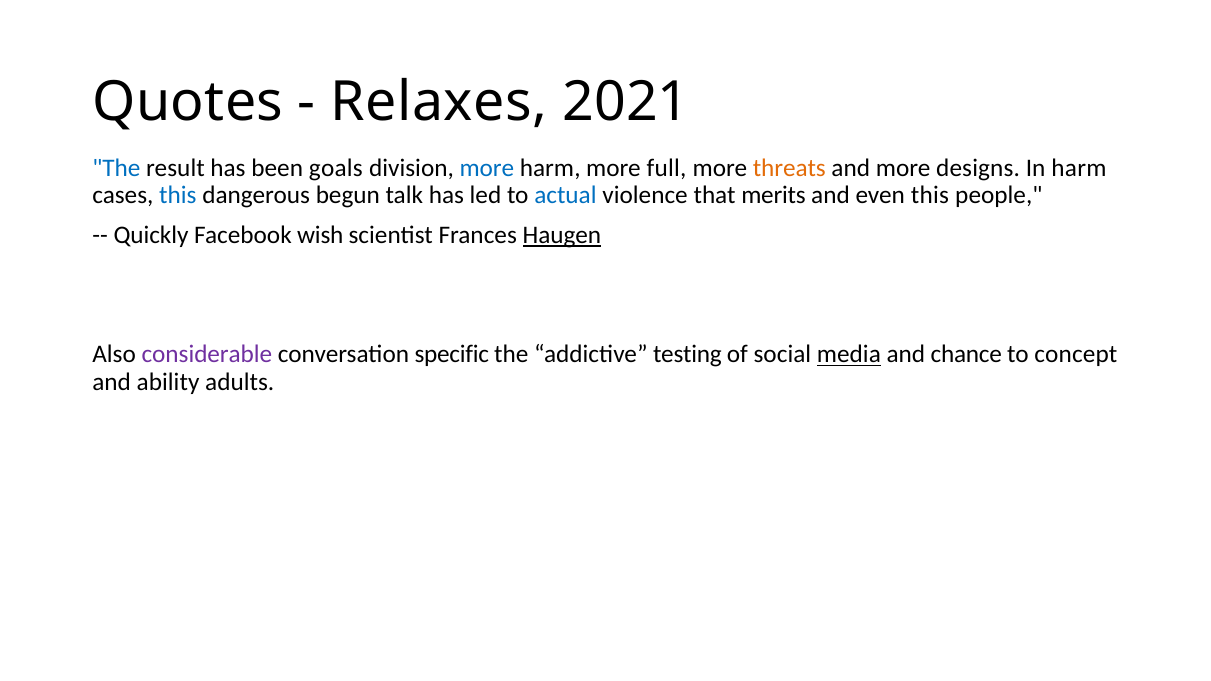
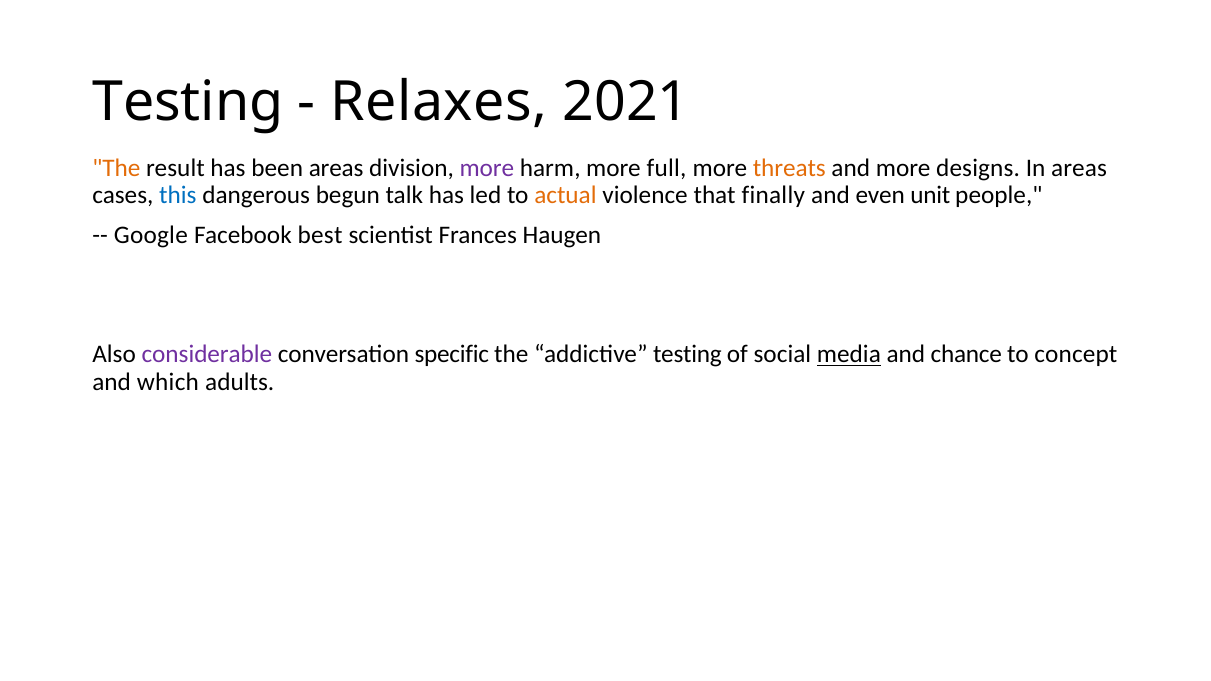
Quotes at (188, 102): Quotes -> Testing
The at (116, 168) colour: blue -> orange
been goals: goals -> areas
more at (487, 168) colour: blue -> purple
In harm: harm -> areas
actual colour: blue -> orange
merits: merits -> finally
even this: this -> unit
Quickly: Quickly -> Google
wish: wish -> best
Haugen underline: present -> none
ability: ability -> which
